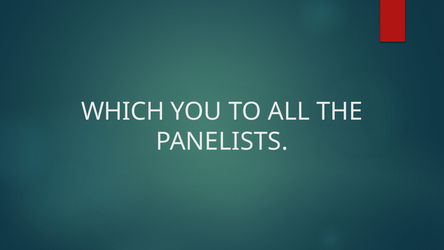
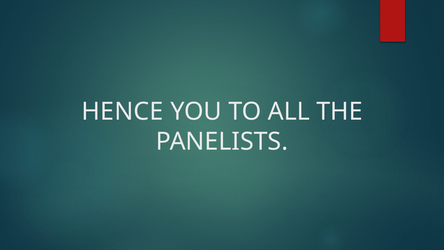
WHICH: WHICH -> HENCE
